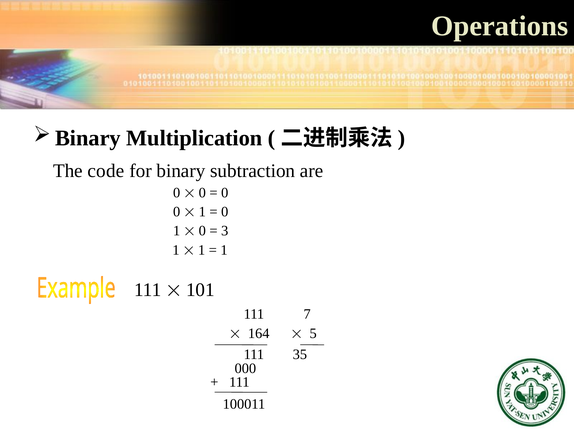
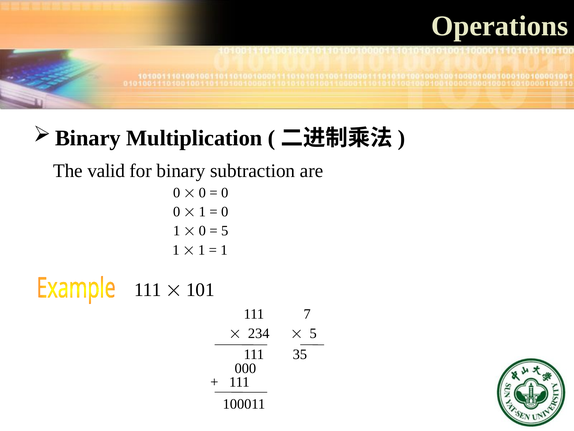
code: code -> valid
3 at (225, 231): 3 -> 5
164: 164 -> 234
